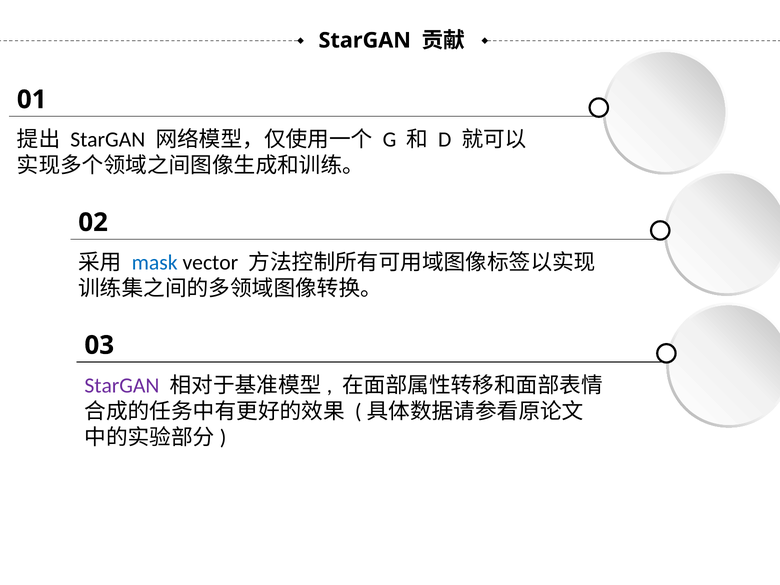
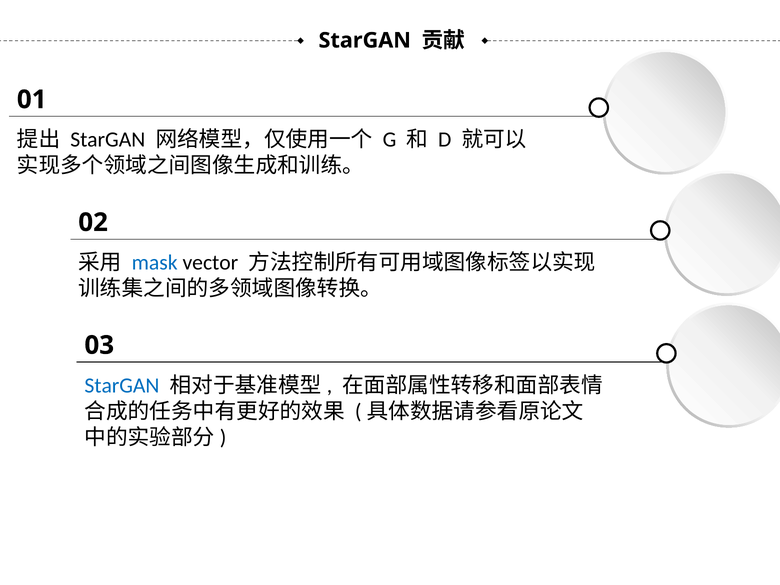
StarGAN at (122, 385) colour: purple -> blue
